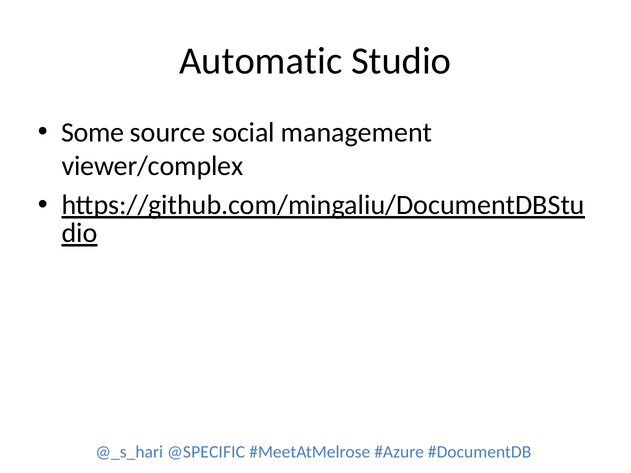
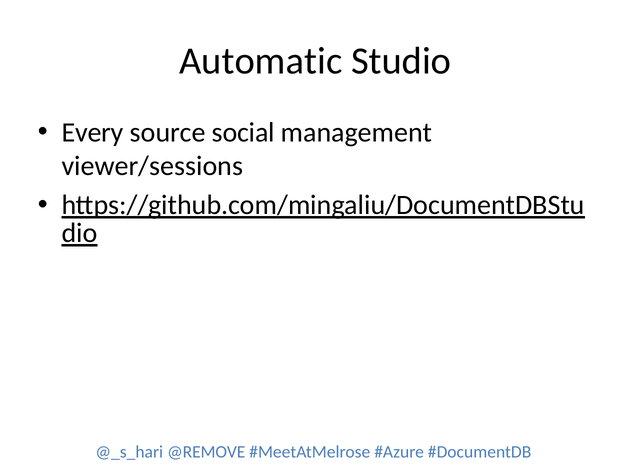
Some: Some -> Every
viewer/complex: viewer/complex -> viewer/sessions
@SPECIFIC: @SPECIFIC -> @REMOVE
